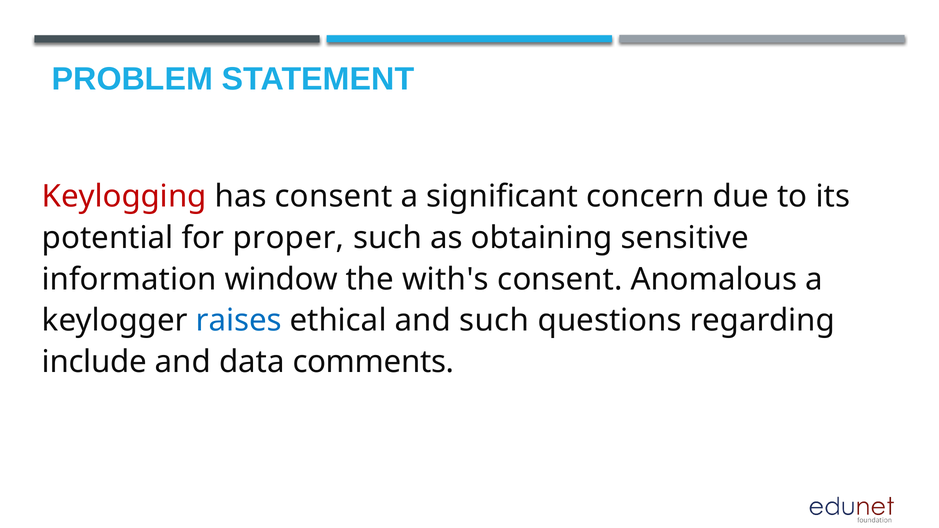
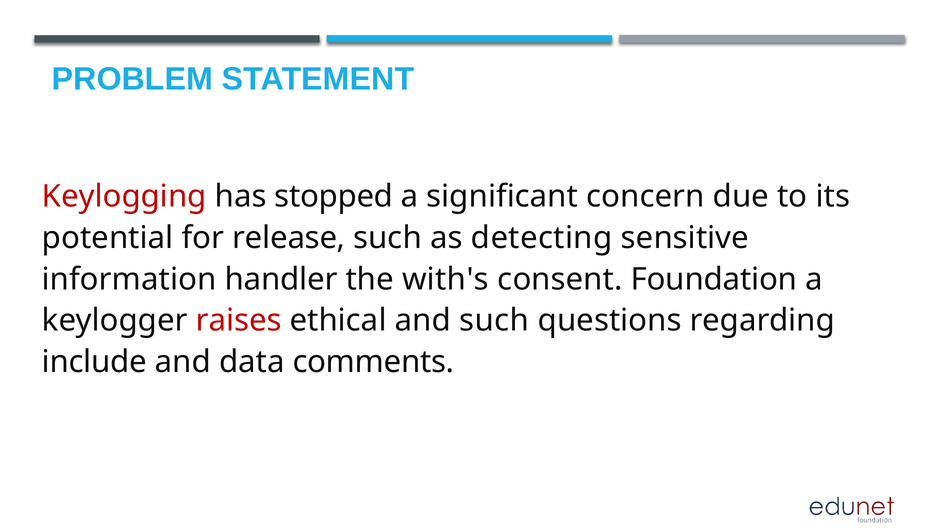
has consent: consent -> stopped
proper: proper -> release
obtaining: obtaining -> detecting
window: window -> handler
Anomalous: Anomalous -> Foundation
raises colour: blue -> red
